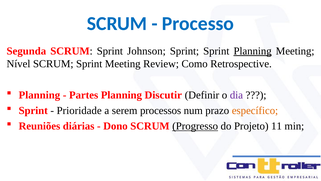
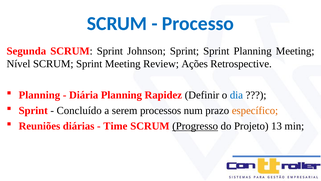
Planning at (253, 51) underline: present -> none
Como: Como -> Ações
Partes: Partes -> Diária
Discutir: Discutir -> Rapidez
dia colour: purple -> blue
Prioridade: Prioridade -> Concluído
Dono: Dono -> Time
11: 11 -> 13
